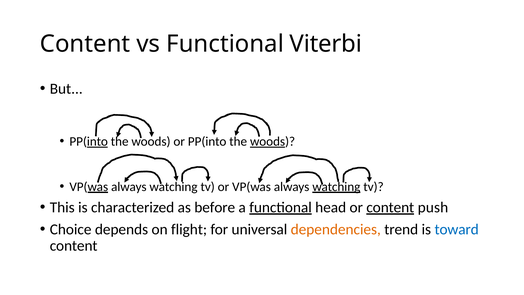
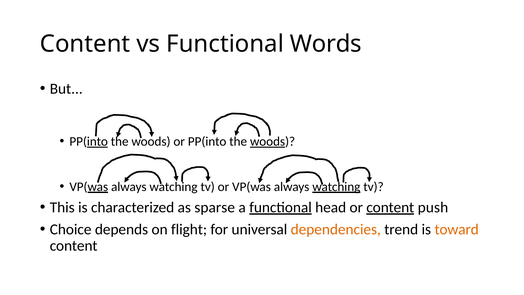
Viterbi: Viterbi -> Words
before: before -> sparse
toward colour: blue -> orange
